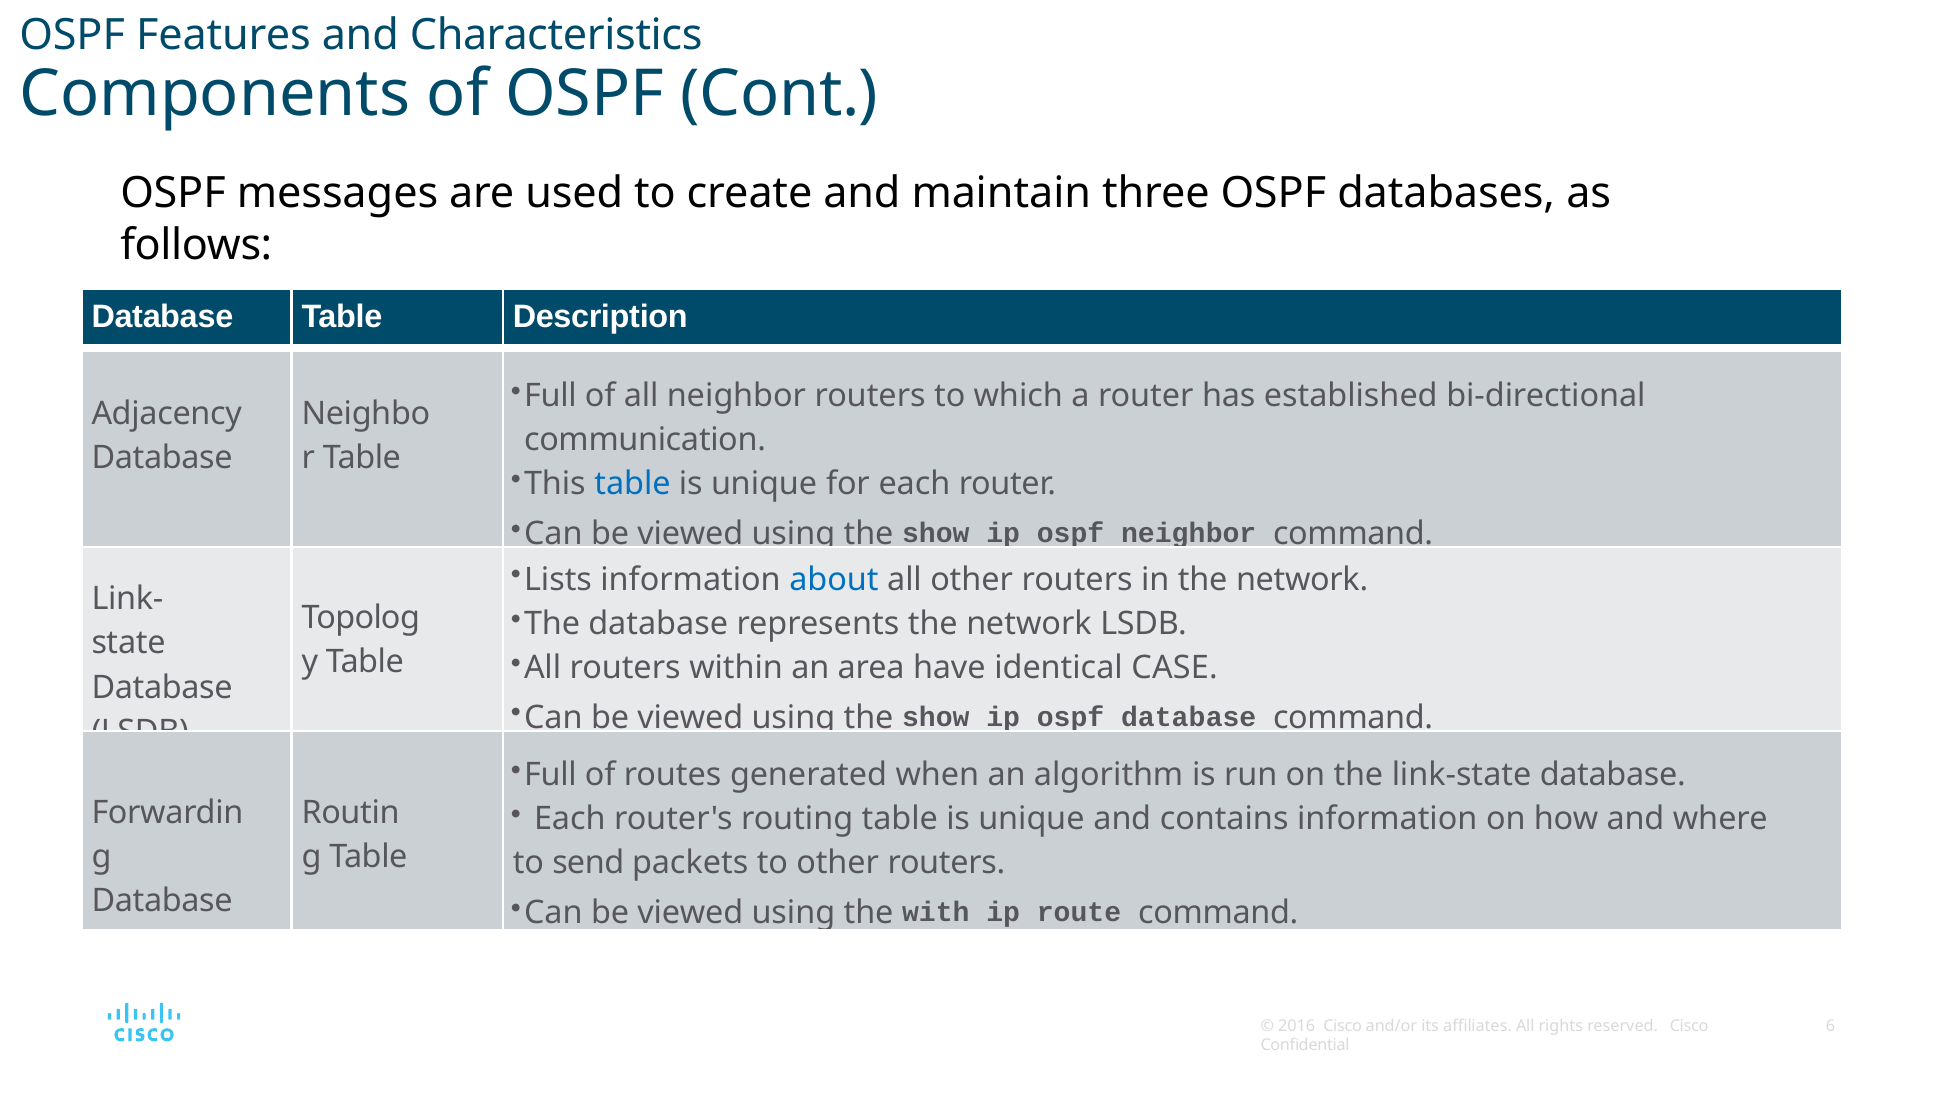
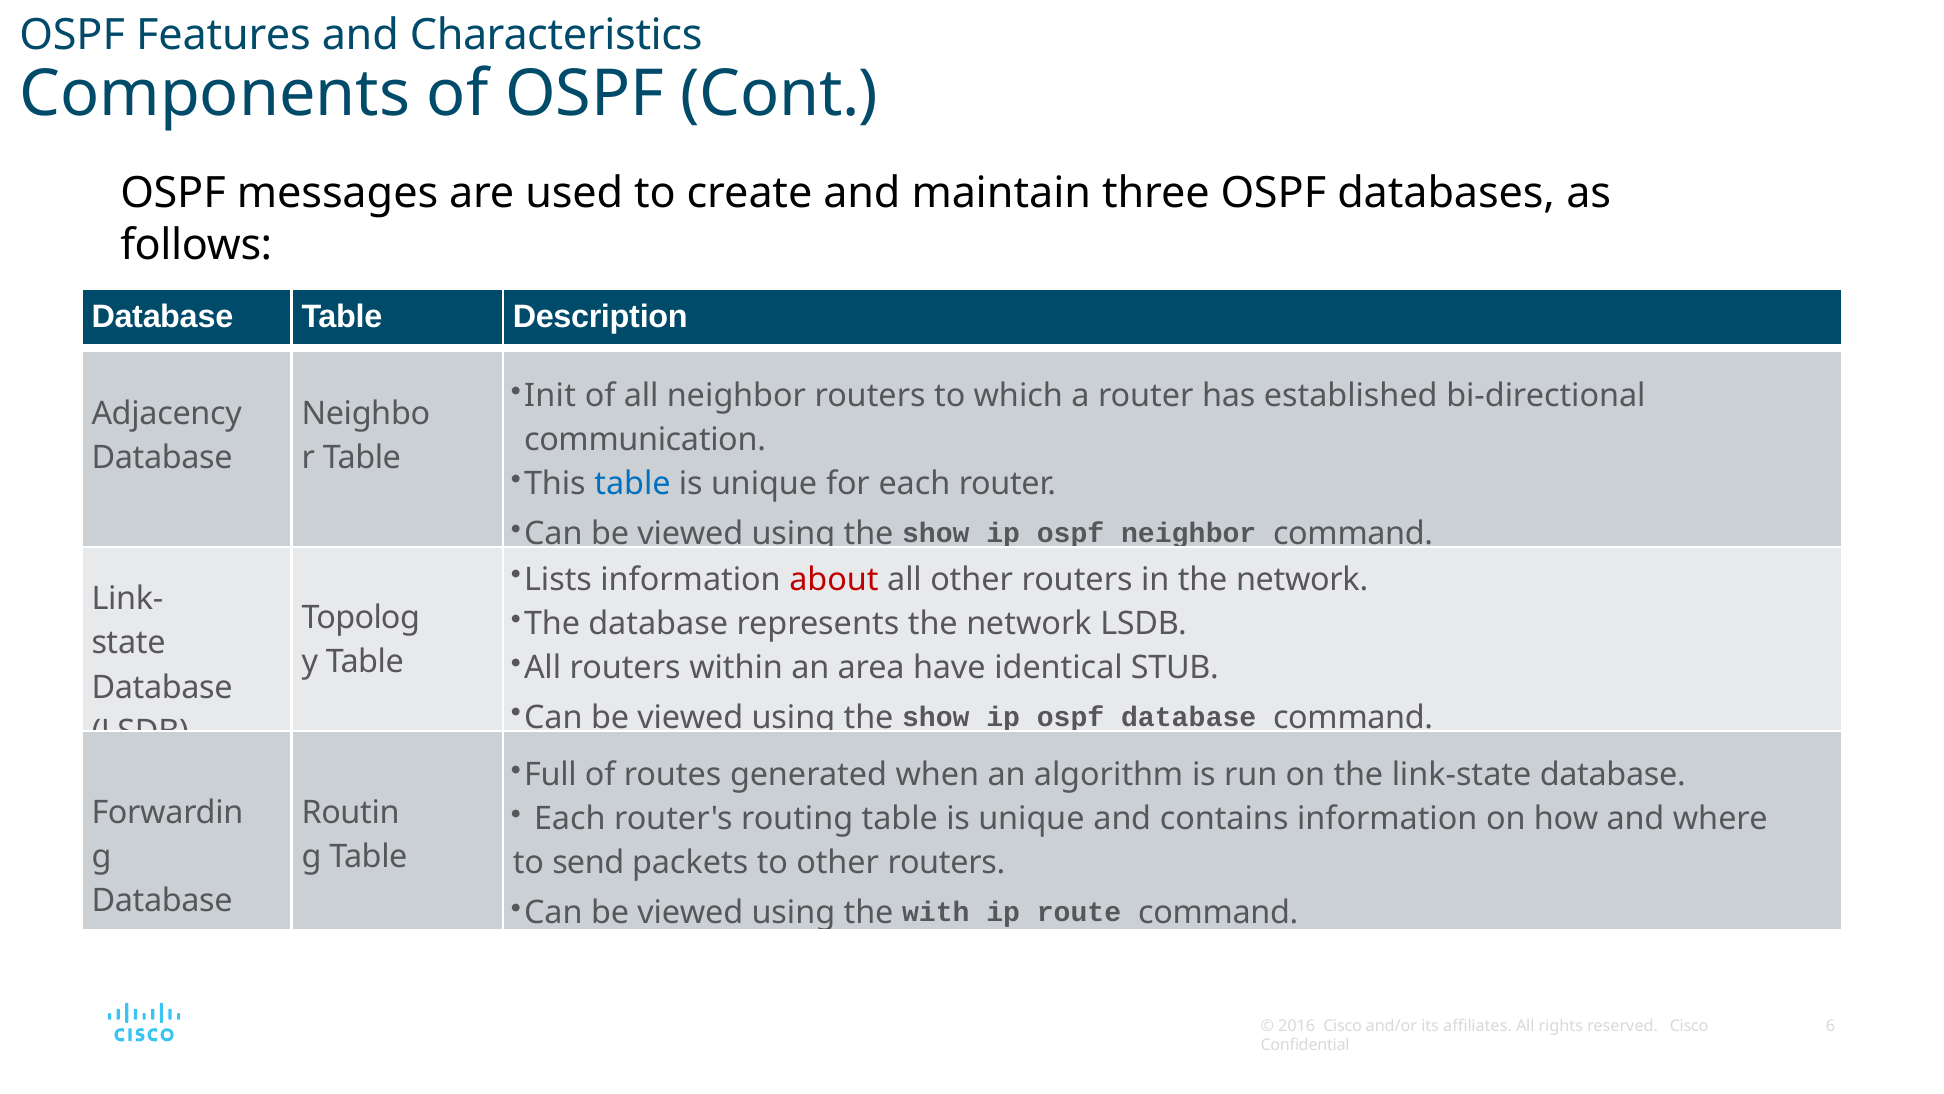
Full at (550, 396): Full -> Init
about colour: blue -> red
CASE: CASE -> STUB
